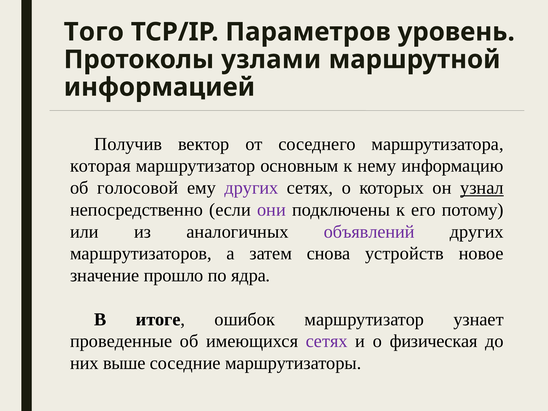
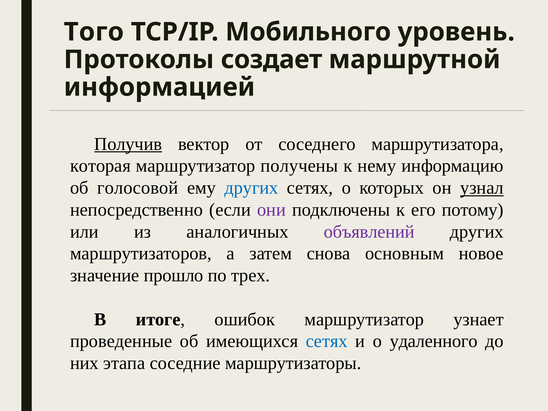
Параметров: Параметров -> Мобильного
узлами: узлами -> создает
Получив underline: none -> present
основным: основным -> получены
других at (251, 188) colour: purple -> blue
устройств: устройств -> основным
ядра: ядра -> трех
сетях at (327, 341) colour: purple -> blue
физическая: физическая -> удаленного
выше: выше -> этапа
